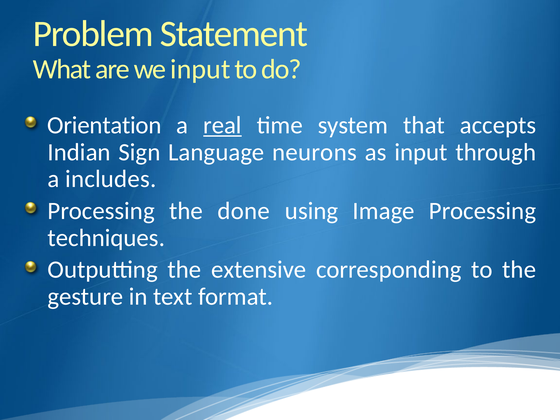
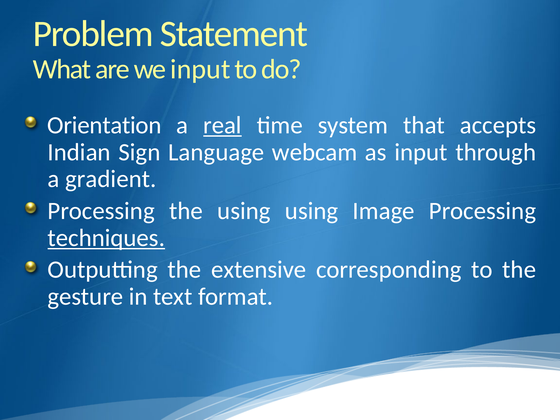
neurons: neurons -> webcam
includes: includes -> gradient
the done: done -> using
techniques underline: none -> present
